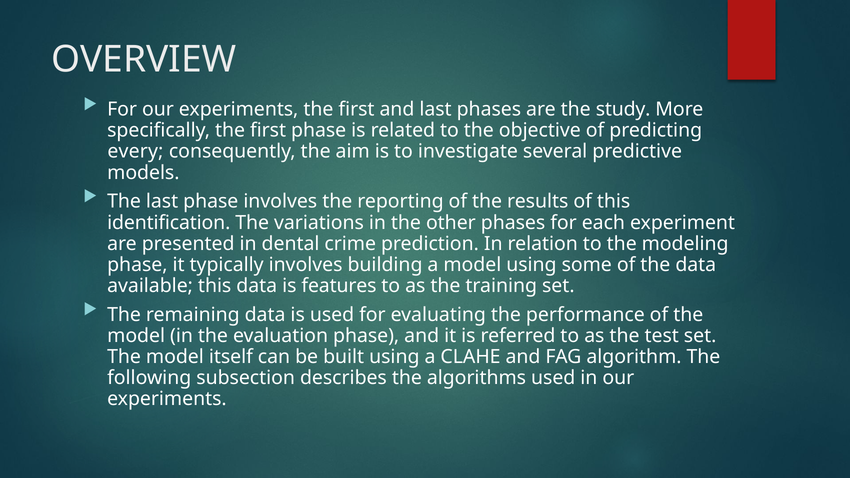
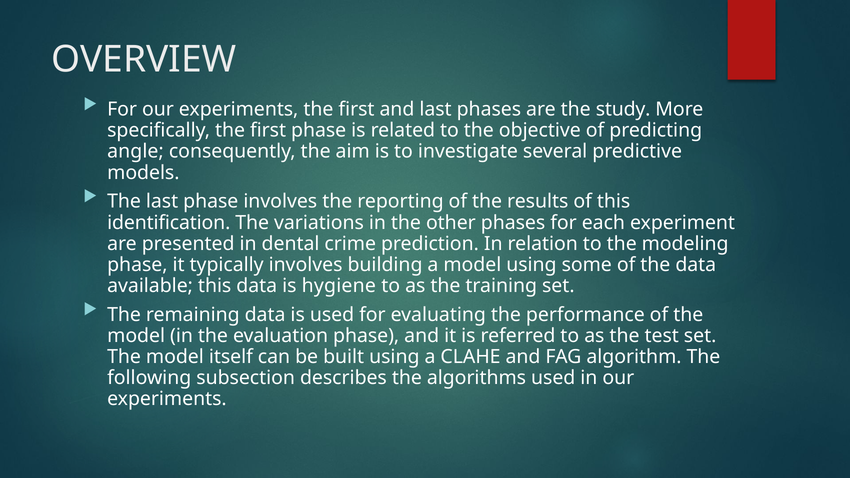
every: every -> angle
features: features -> hygiene
